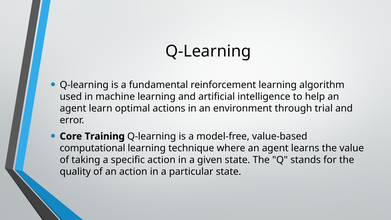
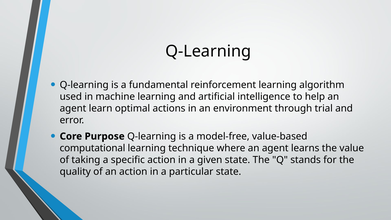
Training: Training -> Purpose
